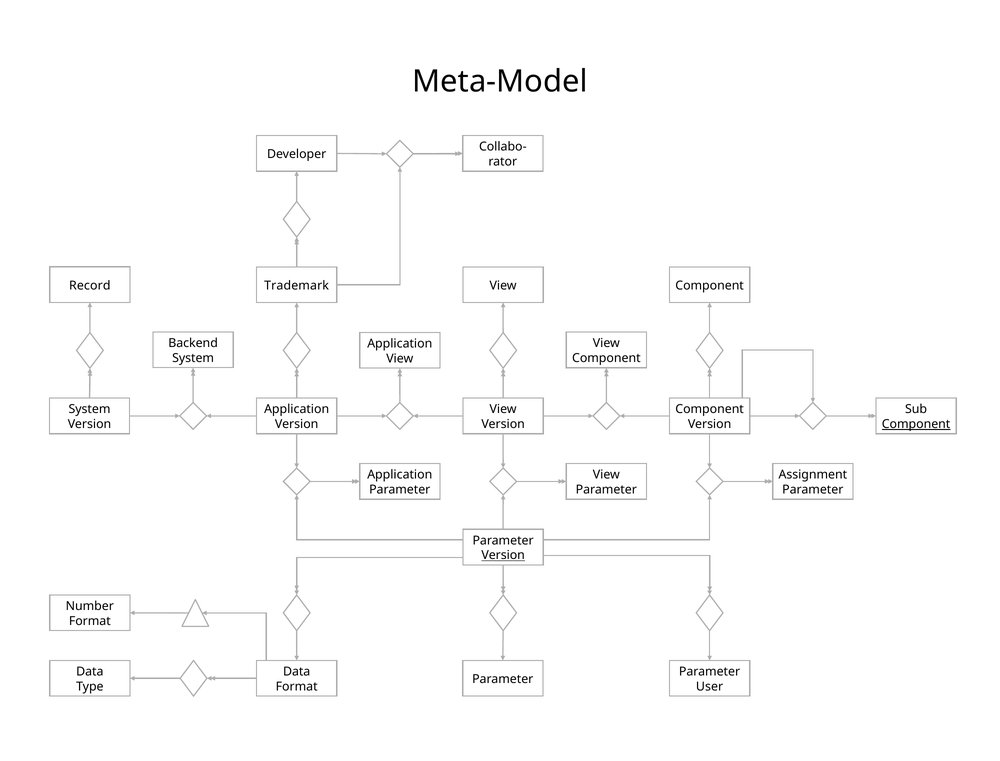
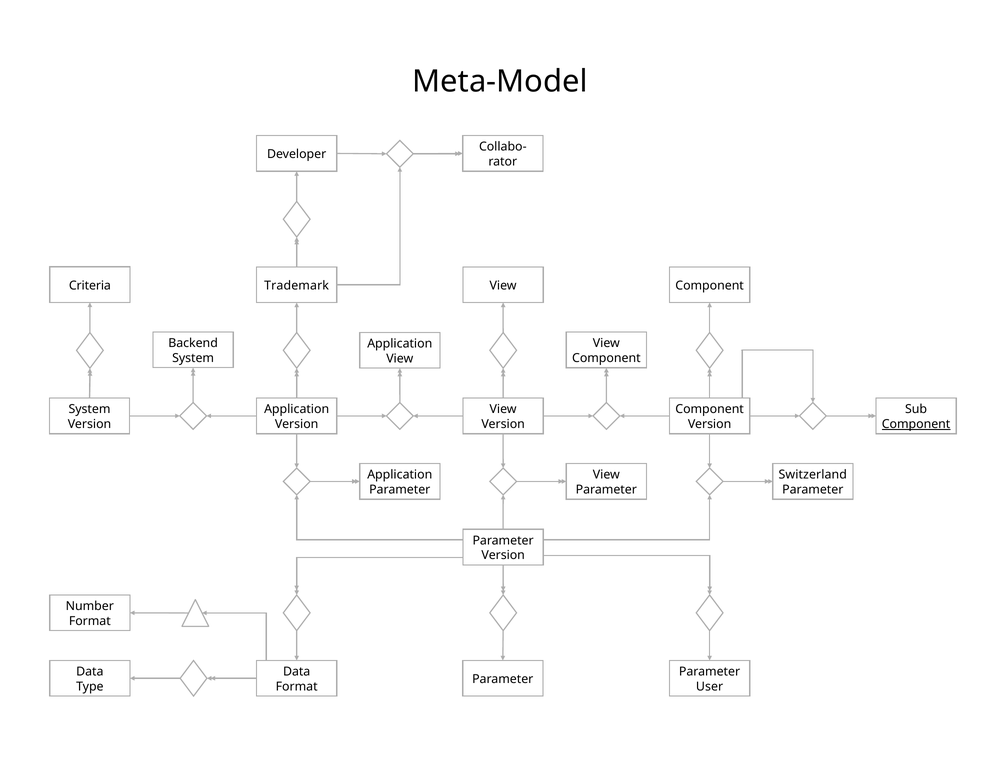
Record: Record -> Criteria
Assignment: Assignment -> Switzerland
Version at (503, 555) underline: present -> none
